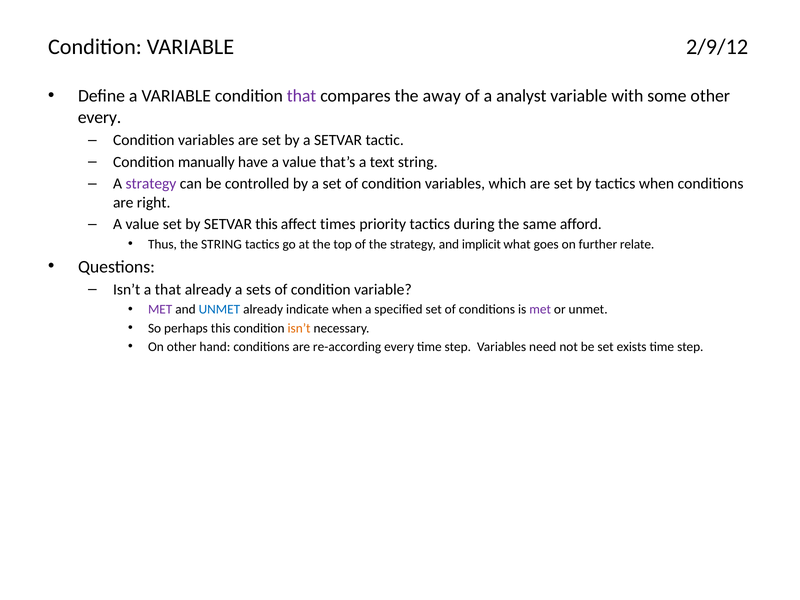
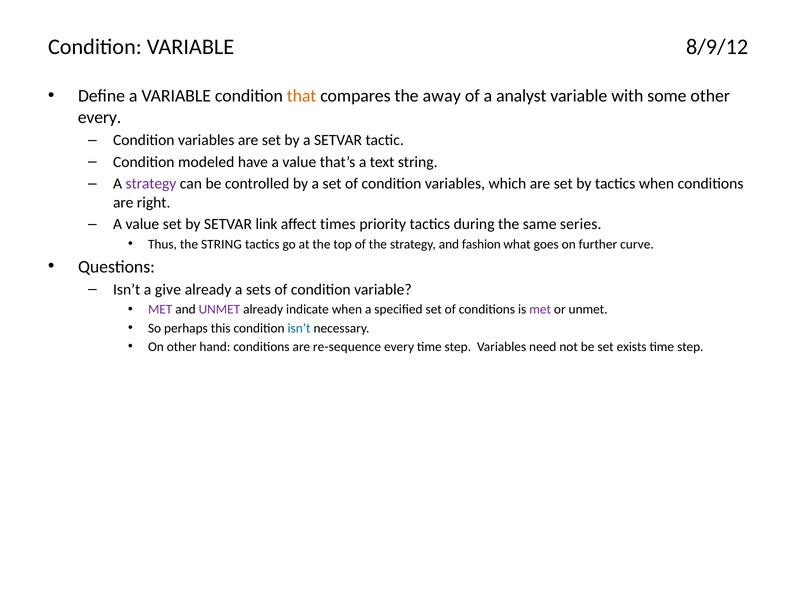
2/9/12: 2/9/12 -> 8/9/12
that at (302, 96) colour: purple -> orange
manually: manually -> modeled
SETVAR this: this -> link
afford: afford -> series
implicit: implicit -> fashion
relate: relate -> curve
a that: that -> give
UNMET at (219, 309) colour: blue -> purple
isn’t at (299, 328) colour: orange -> blue
re-according: re-according -> re-sequence
